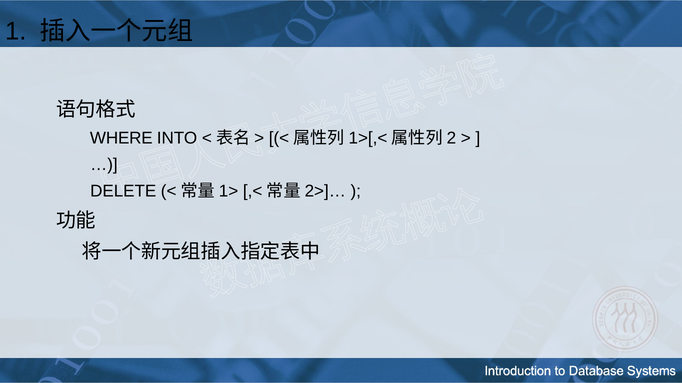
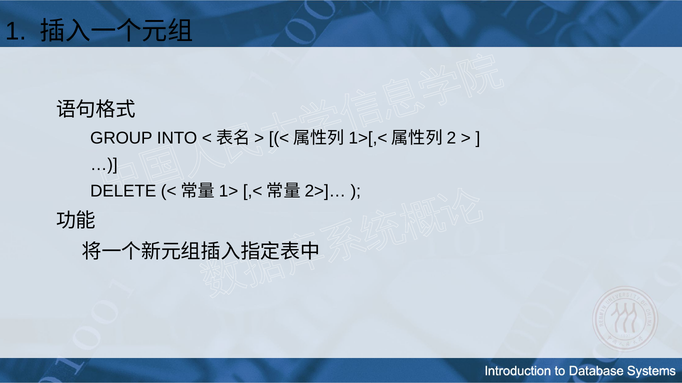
WHERE: WHERE -> GROUP
